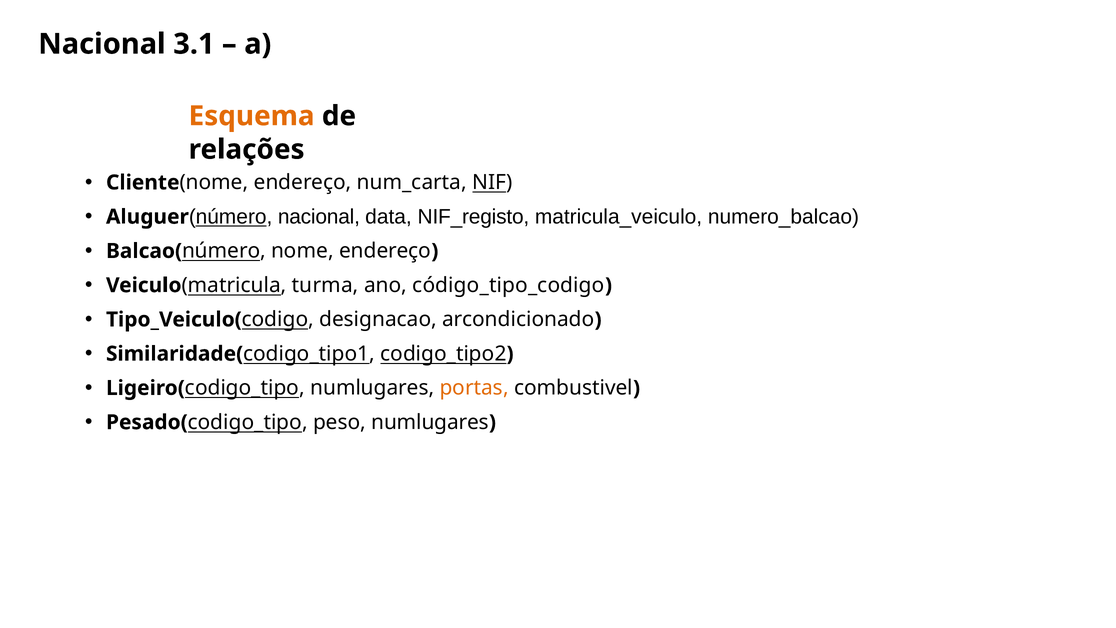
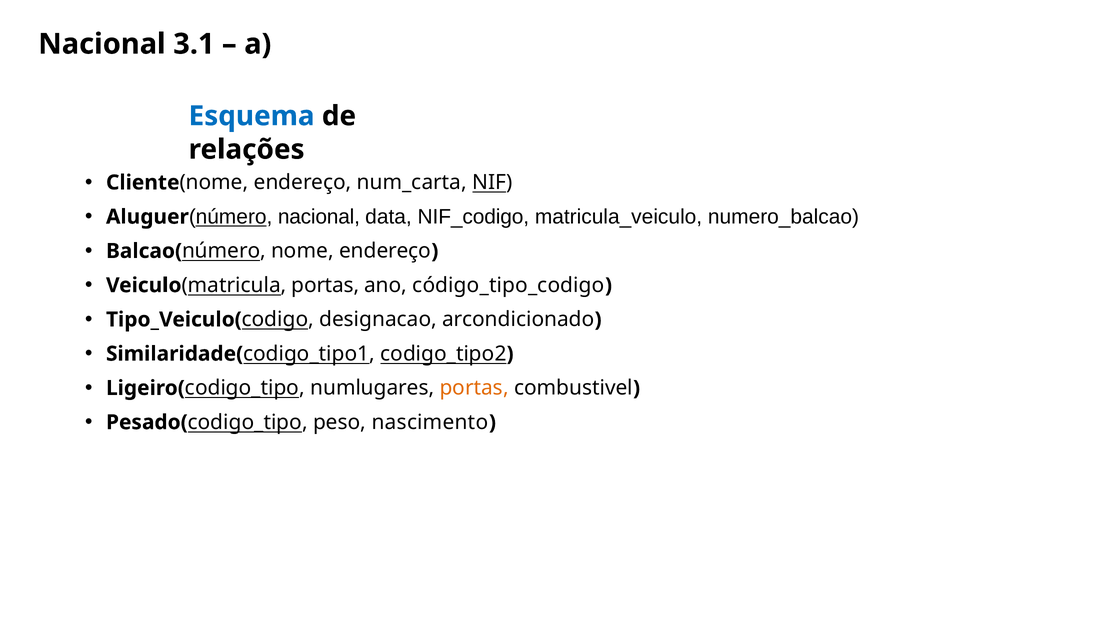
Esquema colour: orange -> blue
NIF_registo: NIF_registo -> NIF_codigo
turma at (325, 285): turma -> portas
peso numlugares: numlugares -> nascimento
